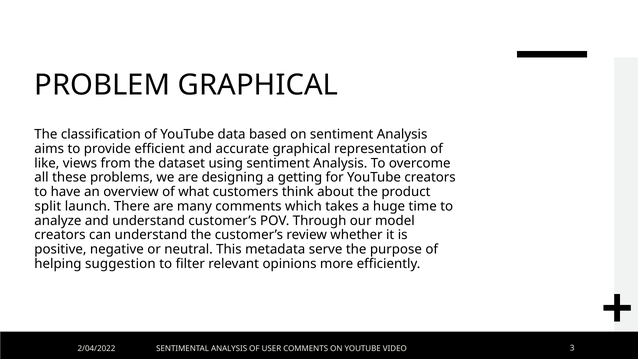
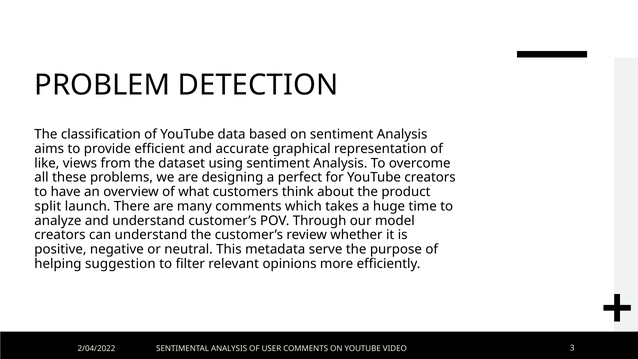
PROBLEM GRAPHICAL: GRAPHICAL -> DETECTION
getting: getting -> perfect
